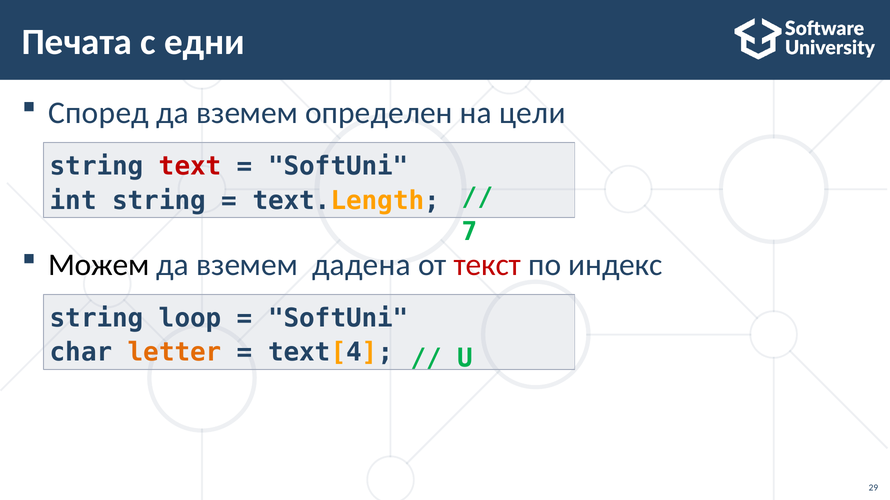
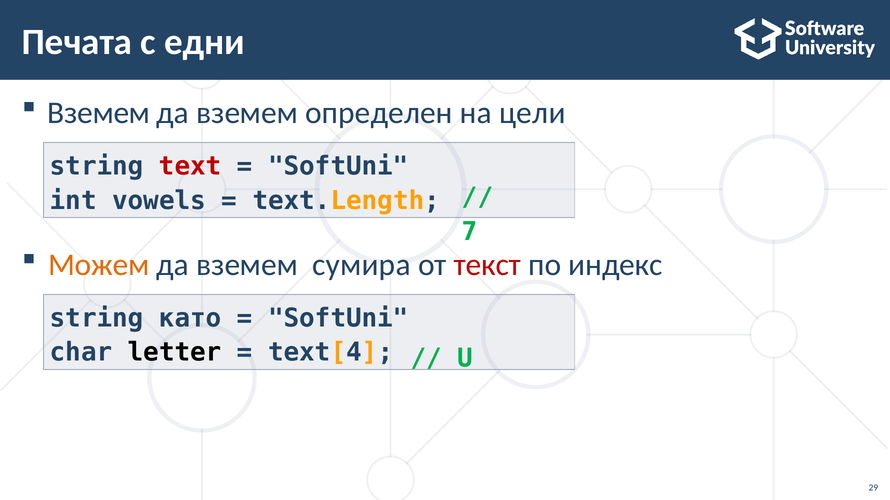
Според at (99, 113): Според -> Вземем
int string: string -> vowels
Можем colour: black -> orange
дадена: дадена -> сумира
loop: loop -> като
letter colour: orange -> black
